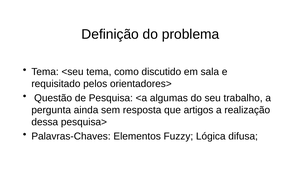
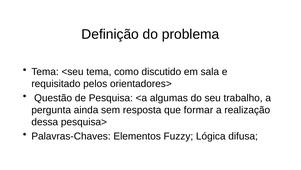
artigos: artigos -> formar
